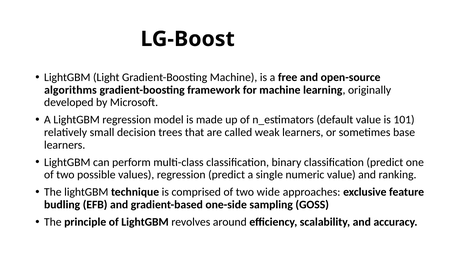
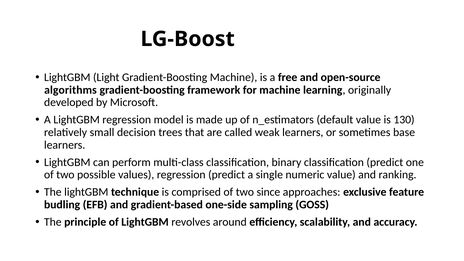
101: 101 -> 130
wide: wide -> since
